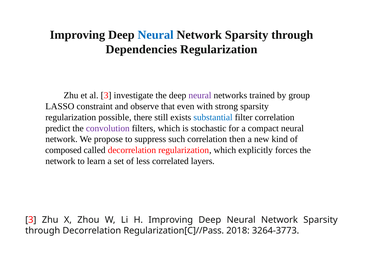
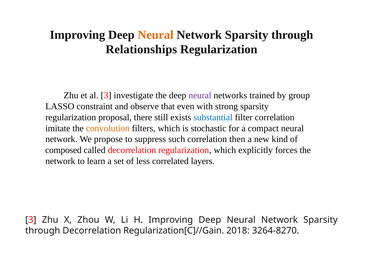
Neural at (156, 35) colour: blue -> orange
Dependencies: Dependencies -> Relationships
possible: possible -> proposal
predict: predict -> imitate
convolution colour: purple -> orange
Regularization[C]//Pass: Regularization[C]//Pass -> Regularization[C]//Gain
3264-3773: 3264-3773 -> 3264-8270
